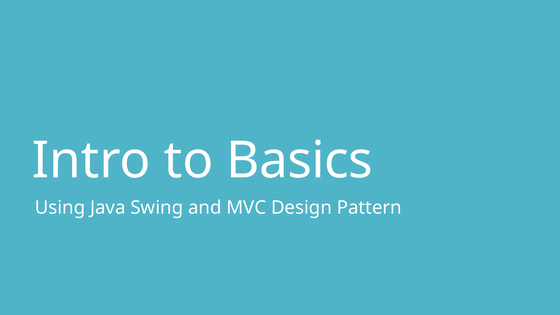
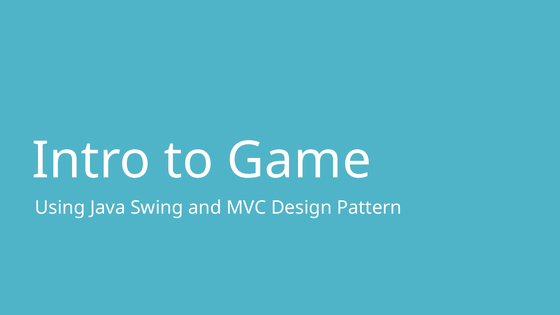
Basics: Basics -> Game
